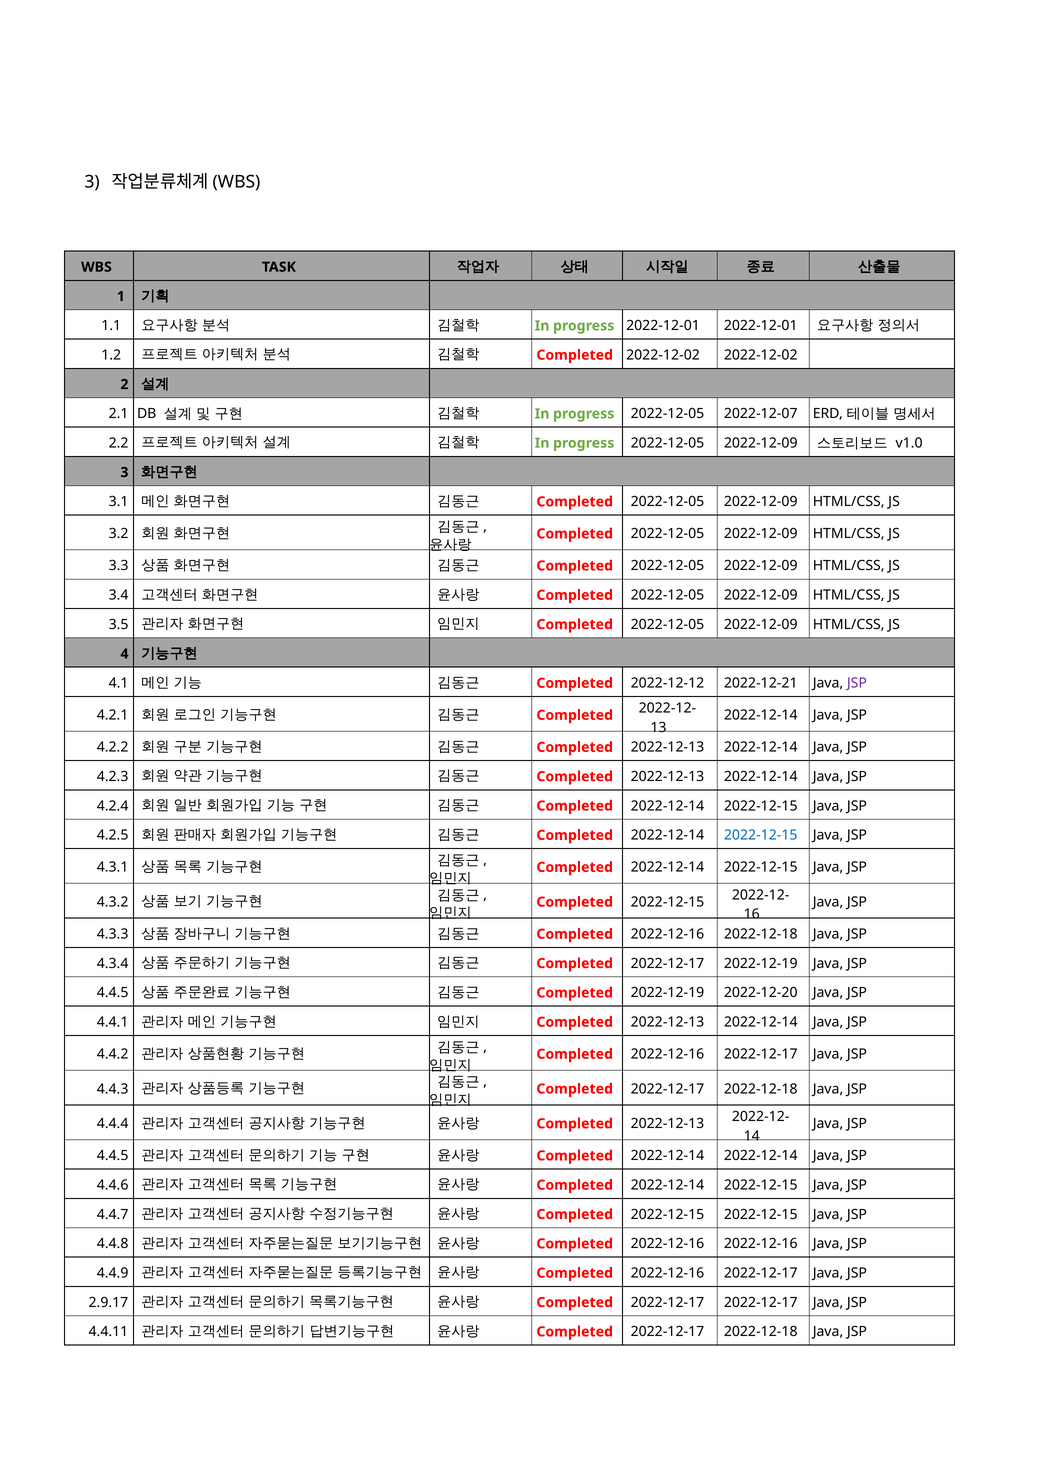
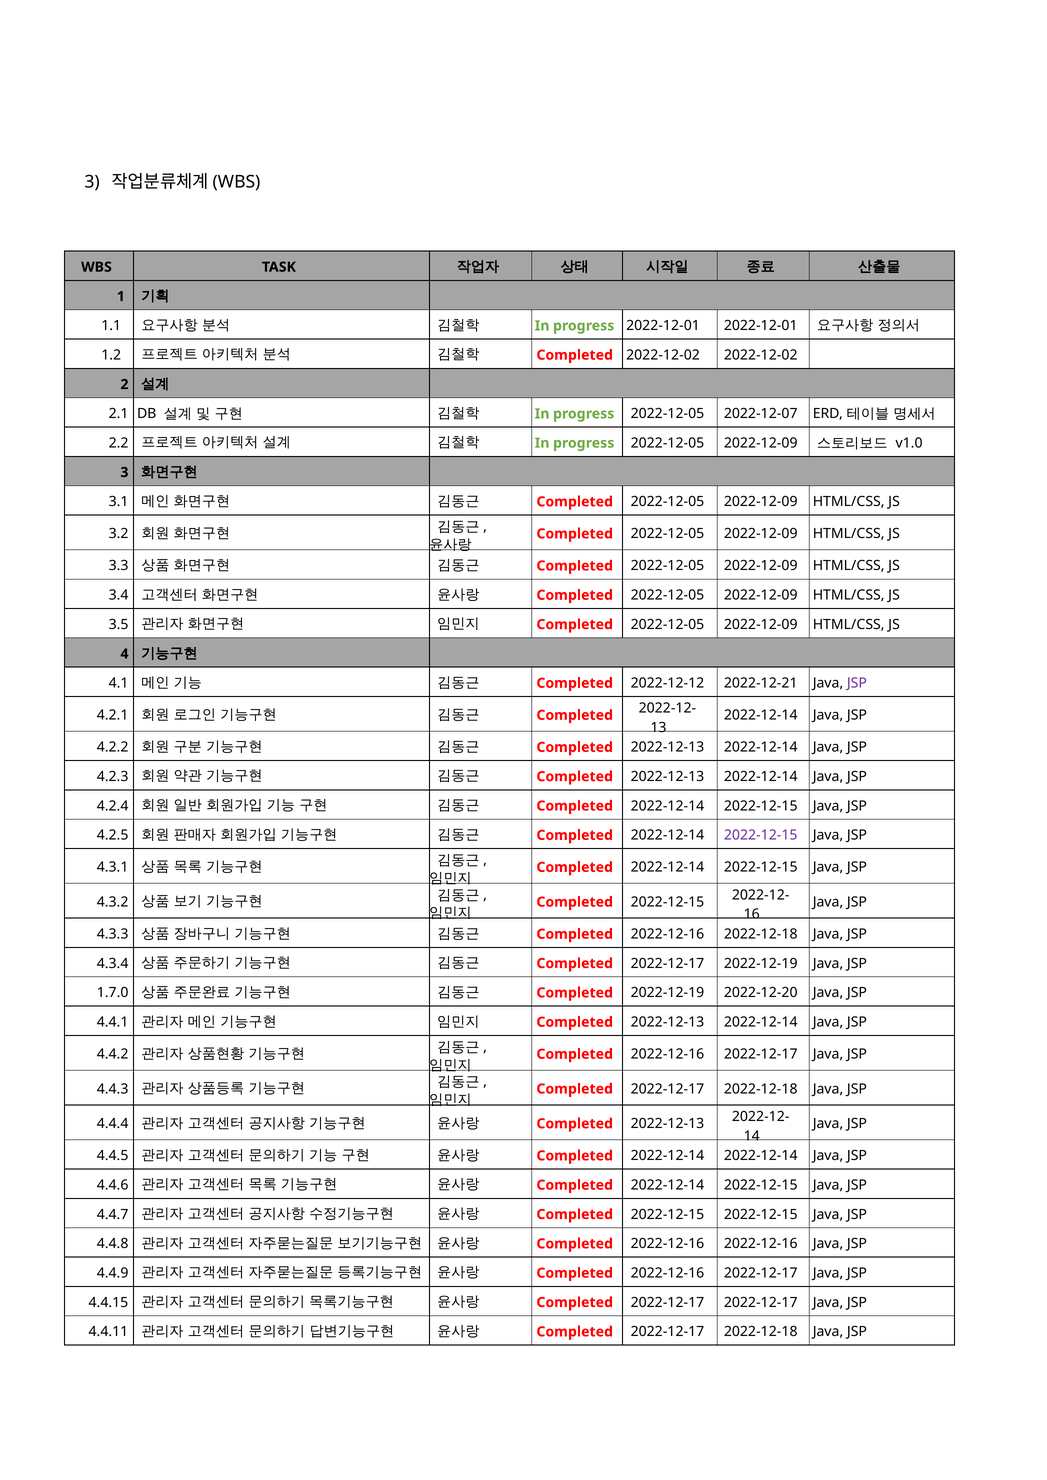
2022-12-15 at (761, 835) colour: blue -> purple
4.4.5 at (113, 993): 4.4.5 -> 1.7.0
2.9.17: 2.9.17 -> 4.4.15
